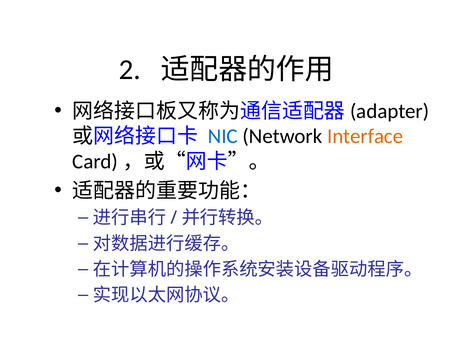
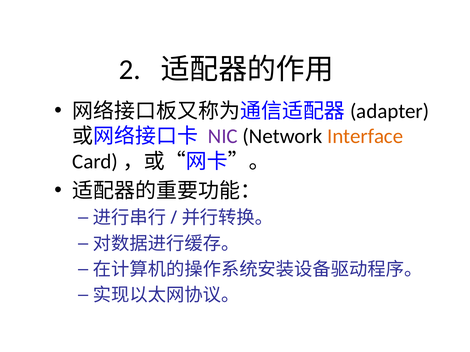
NIC colour: blue -> purple
